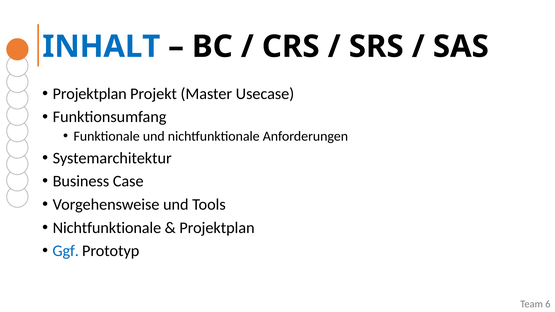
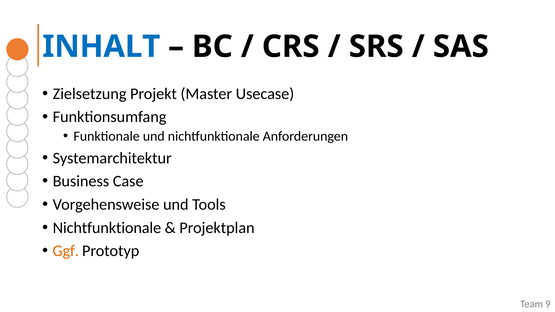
Projektplan at (90, 94): Projektplan -> Zielsetzung
Ggf colour: blue -> orange
6: 6 -> 9
